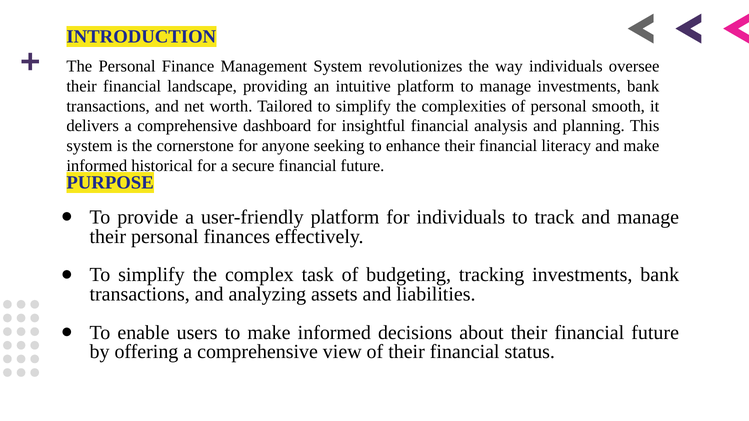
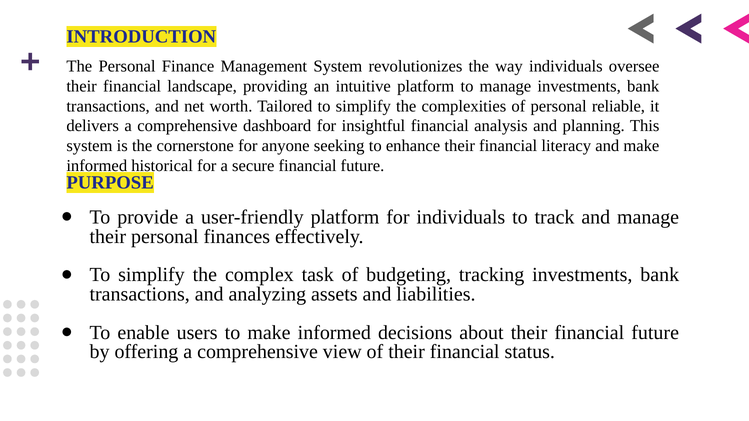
smooth: smooth -> reliable
